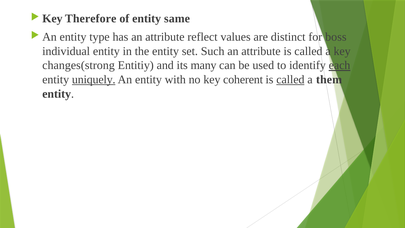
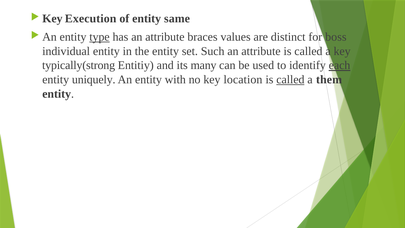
Therefore: Therefore -> Execution
type underline: none -> present
reflect: reflect -> braces
changes(strong: changes(strong -> typically(strong
uniquely underline: present -> none
coherent: coherent -> location
